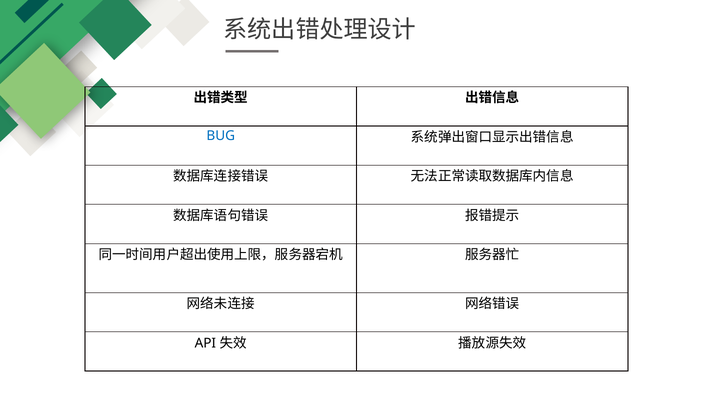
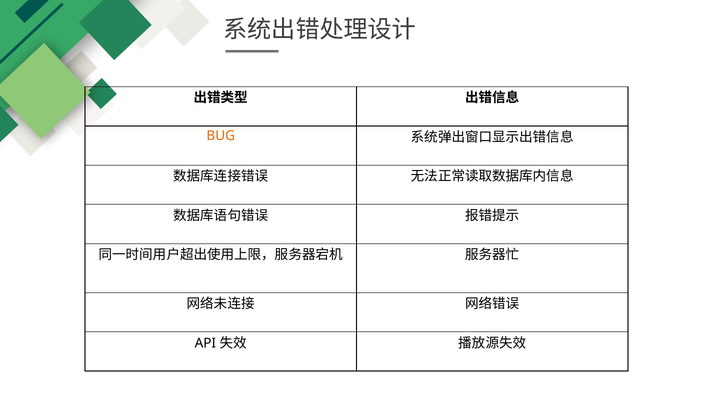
BUG colour: blue -> orange
